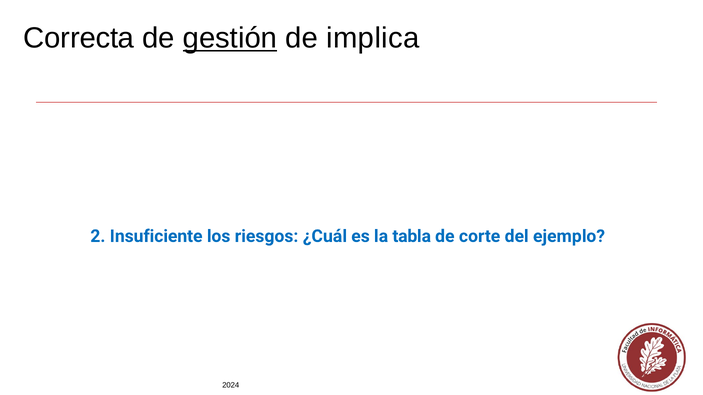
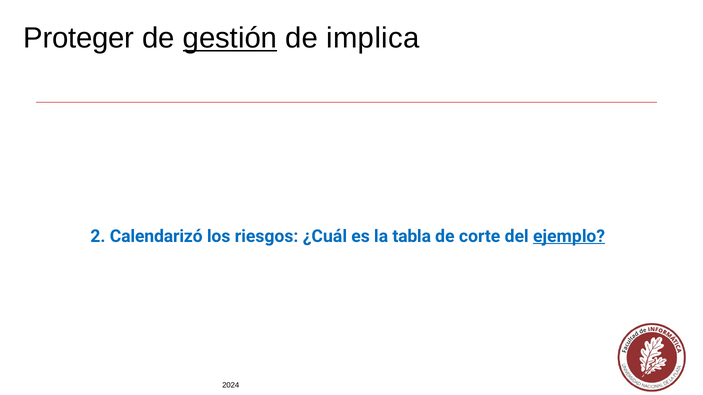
Correcta: Correcta -> Proteger
Insuficiente: Insuficiente -> Calendarizó
ejemplo underline: none -> present
